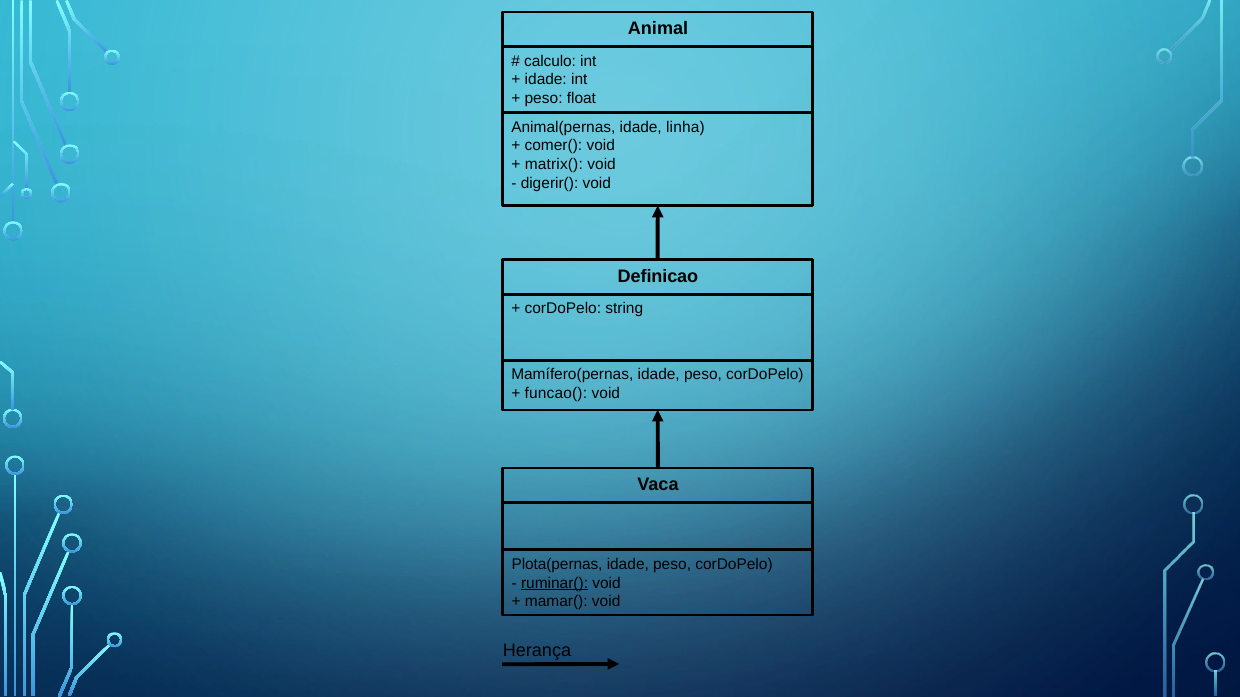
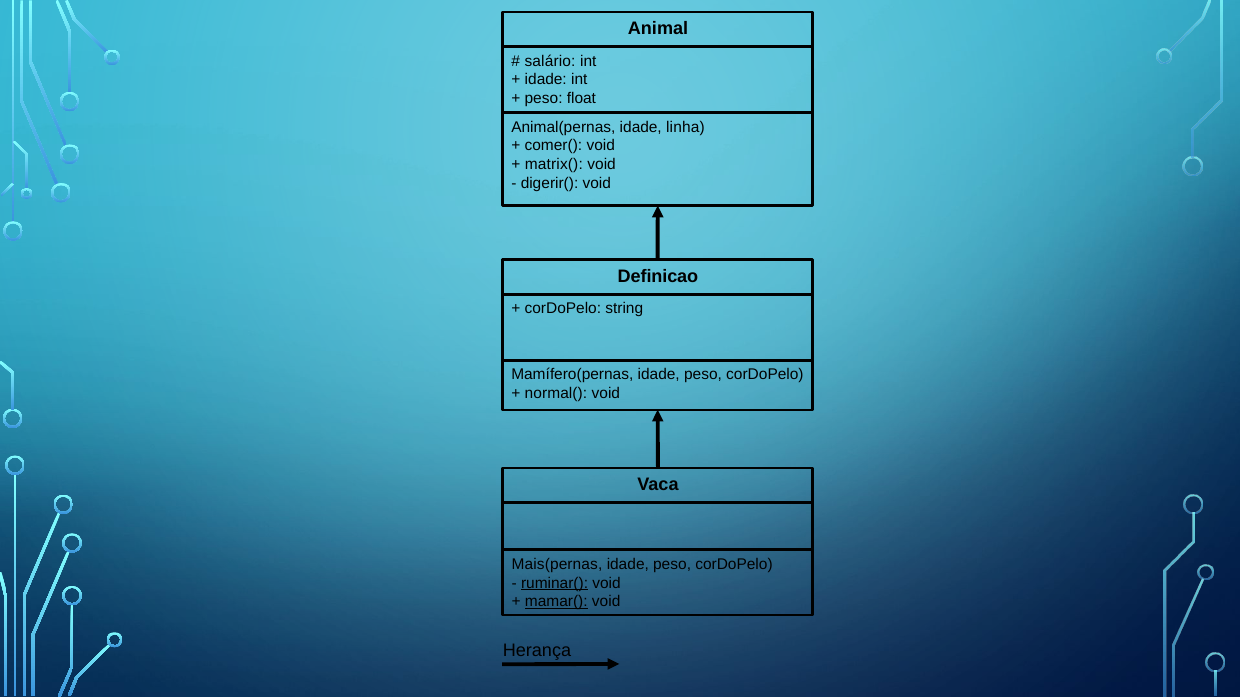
calculo: calculo -> salário
funcao(: funcao( -> normal(
Plota(pernas: Plota(pernas -> Mais(pernas
mamar( underline: none -> present
